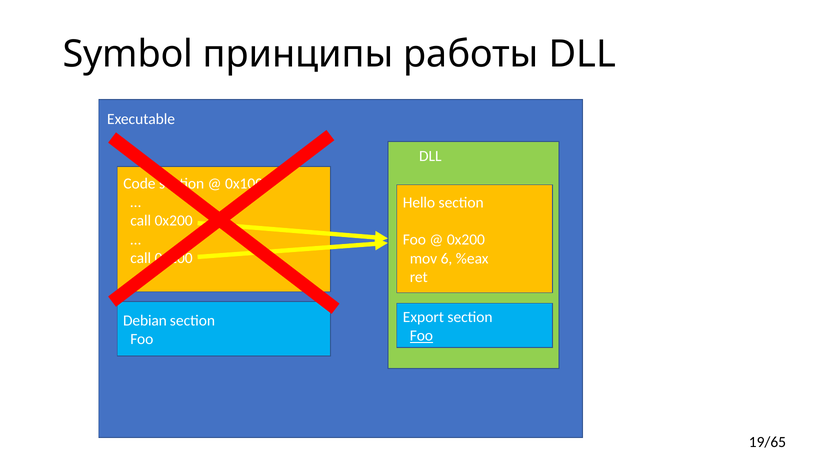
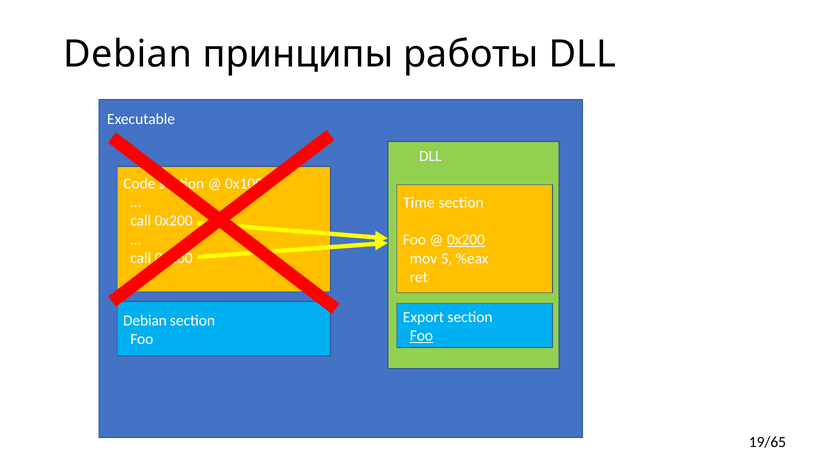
Symbol at (128, 54): Symbol -> Debian
Hello: Hello -> Time
0x200 at (466, 240) underline: none -> present
6: 6 -> 5
